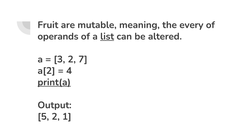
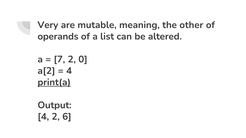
Fruit: Fruit -> Very
every: every -> other
list underline: present -> none
3: 3 -> 7
7: 7 -> 0
5 at (43, 117): 5 -> 4
1: 1 -> 6
